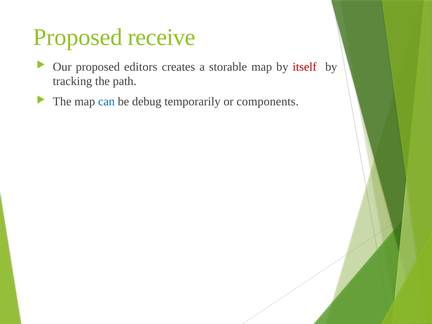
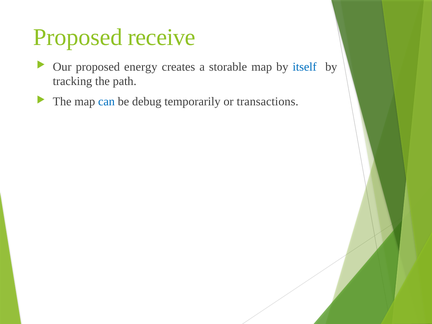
editors: editors -> energy
itself colour: red -> blue
components: components -> transactions
